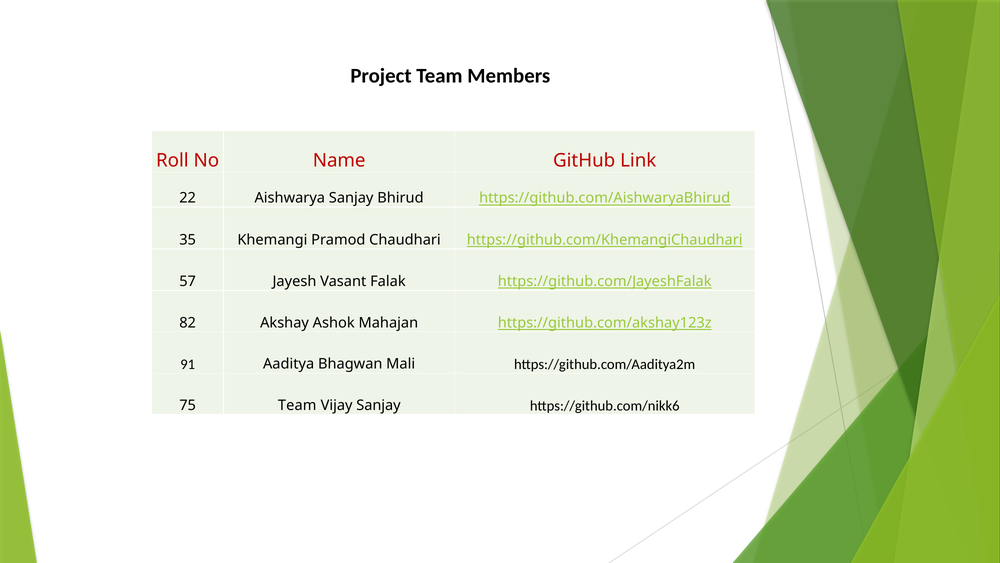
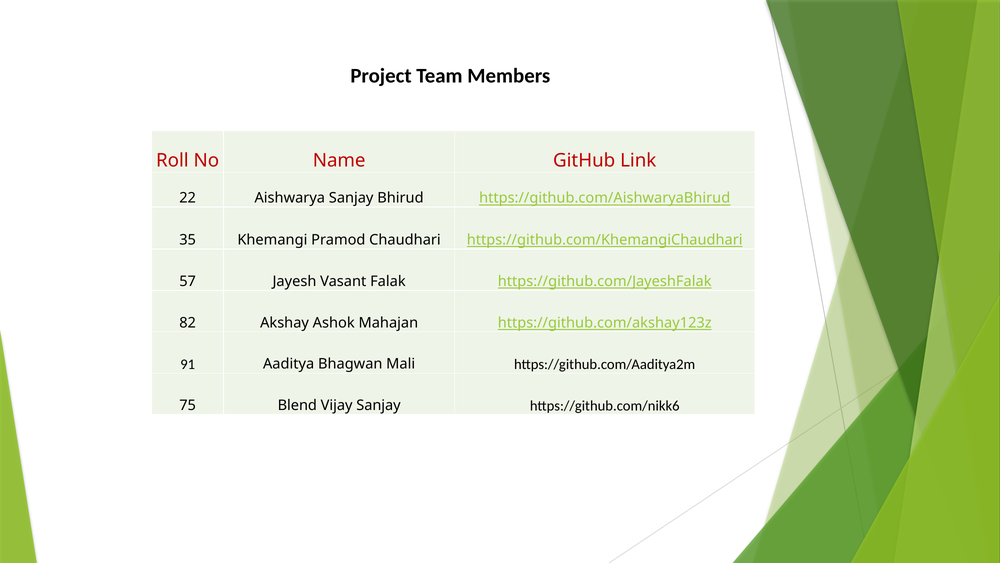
75 Team: Team -> Blend
